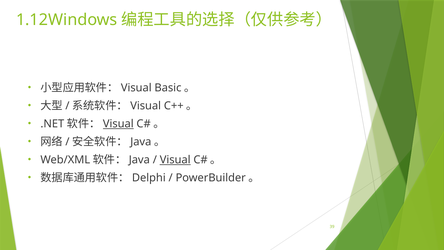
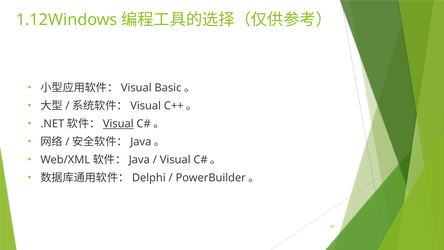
Visual at (175, 160) underline: present -> none
